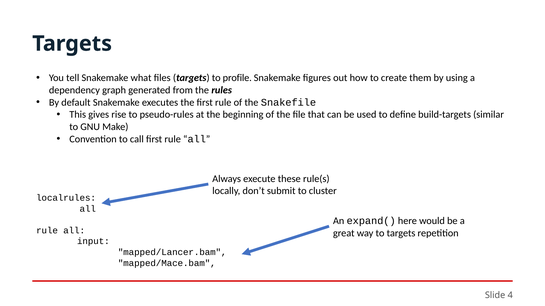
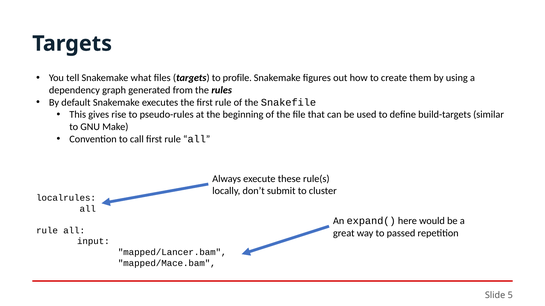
to targets: targets -> passed
4: 4 -> 5
